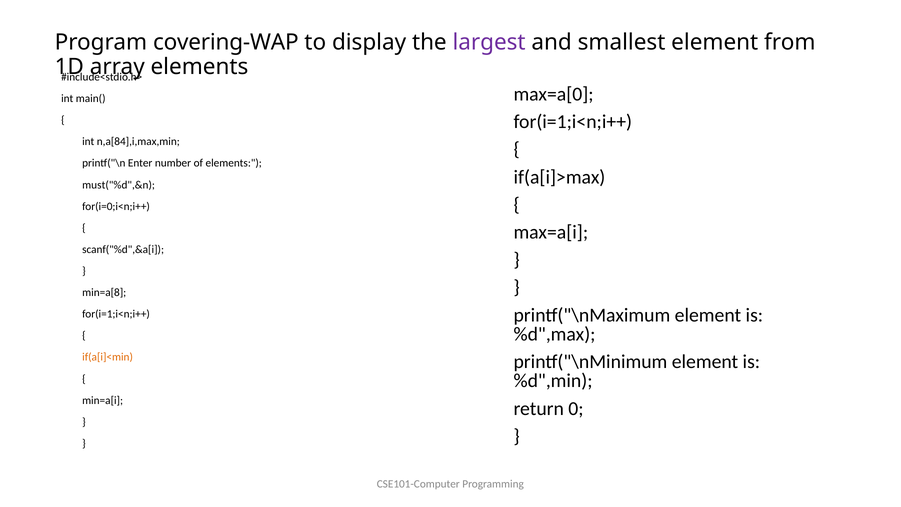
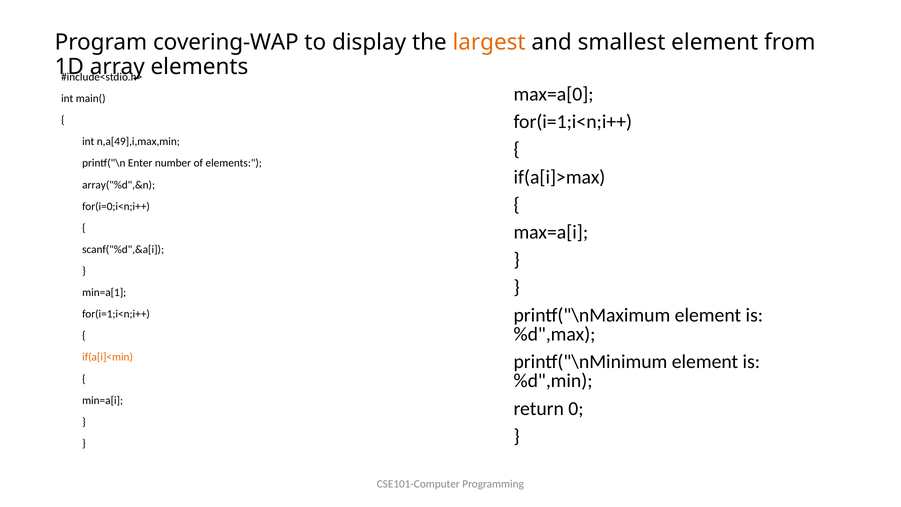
largest colour: purple -> orange
n,a[84],i,max,min: n,a[84],i,max,min -> n,a[49],i,max,min
must("%d",&n: must("%d",&n -> array("%d",&n
min=a[8: min=a[8 -> min=a[1
